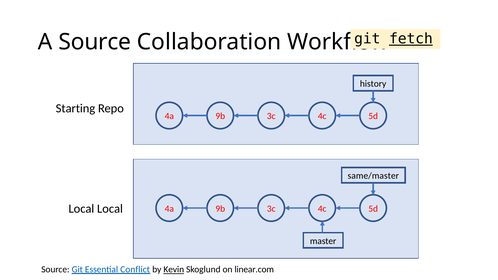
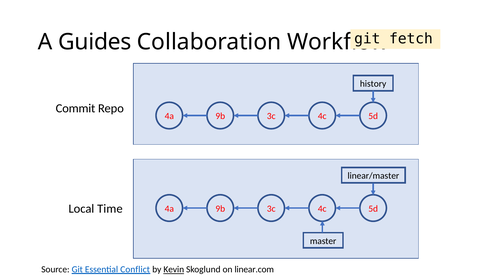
fetch underline: present -> none
A Source: Source -> Guides
Starting: Starting -> Commit
same/master: same/master -> linear/master
Local Local: Local -> Time
